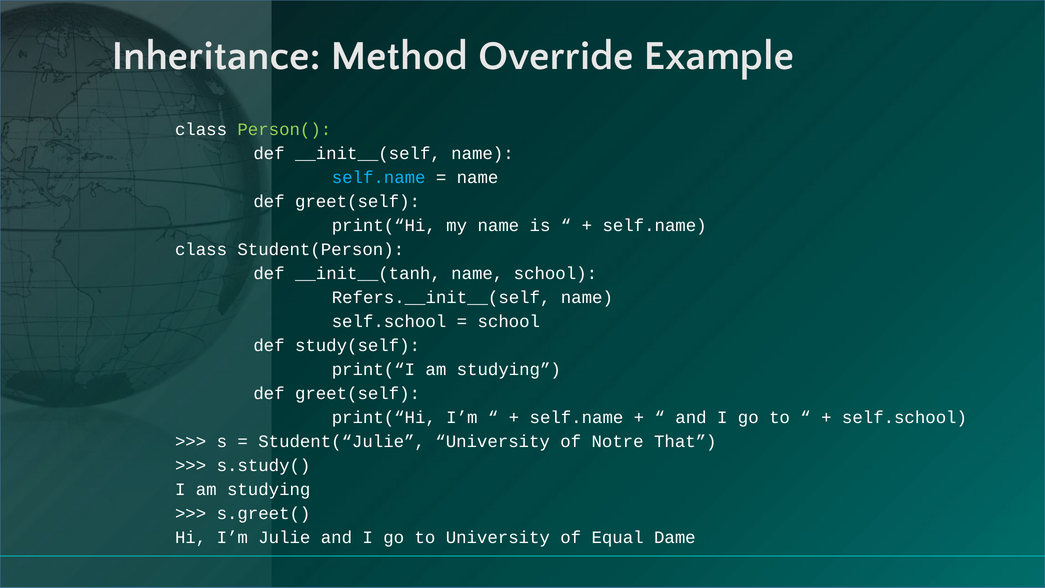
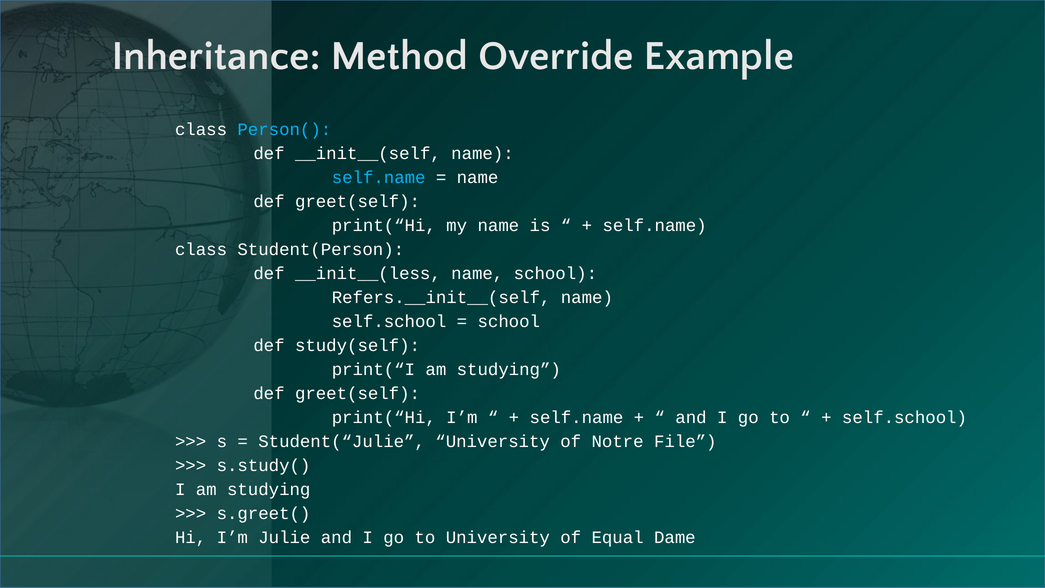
Person( colour: light green -> light blue
__init__(tanh: __init__(tanh -> __init__(less
That: That -> File
